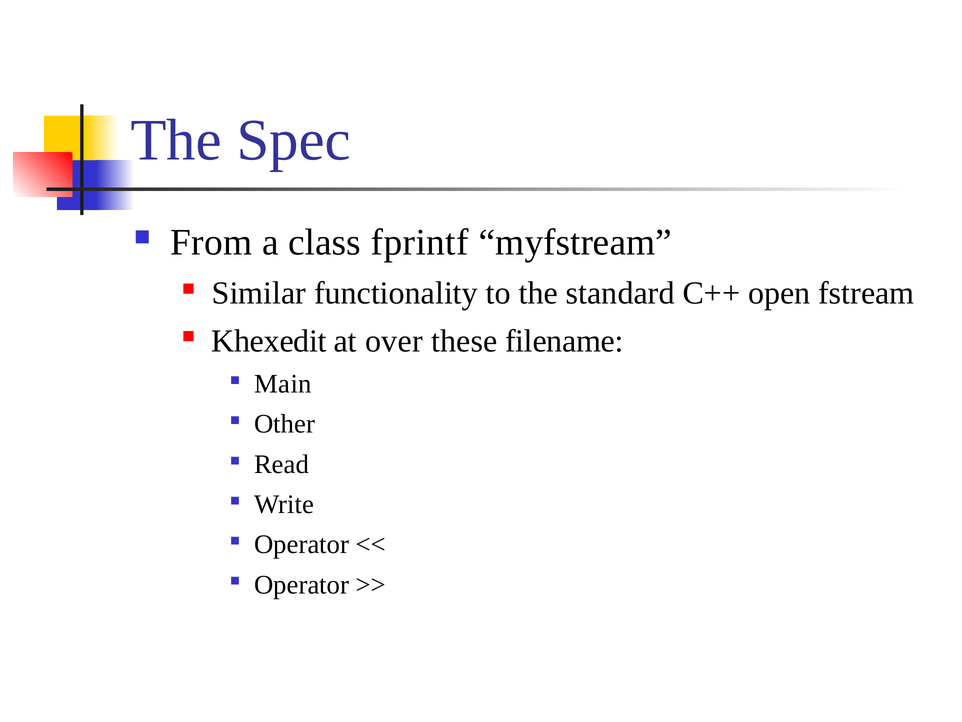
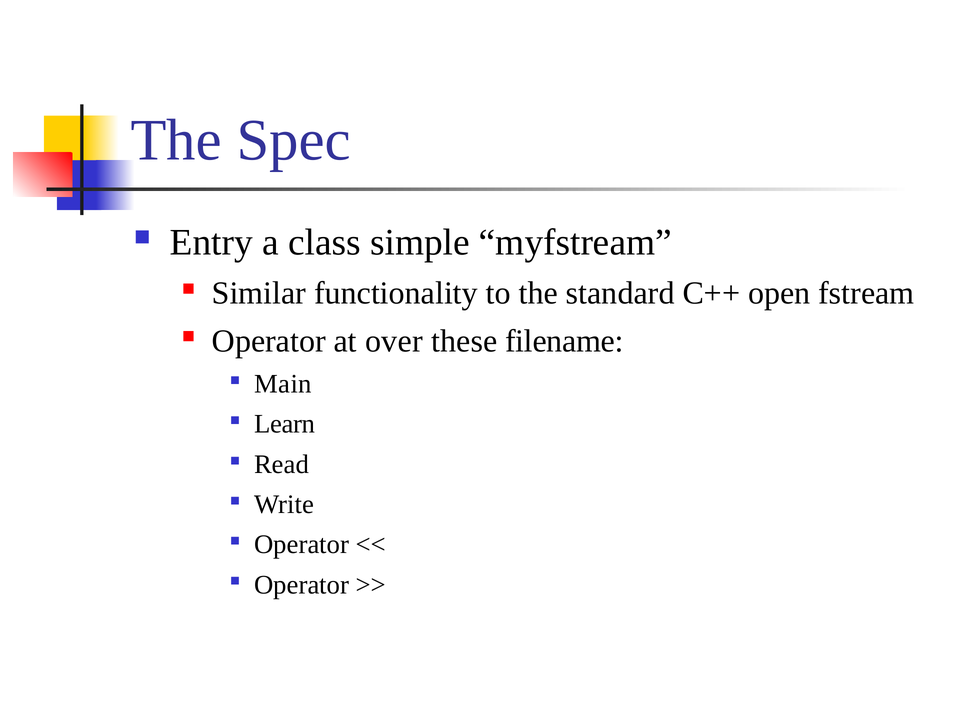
From: From -> Entry
fprintf: fprintf -> simple
Khexedit at (269, 341): Khexedit -> Operator
Other: Other -> Learn
